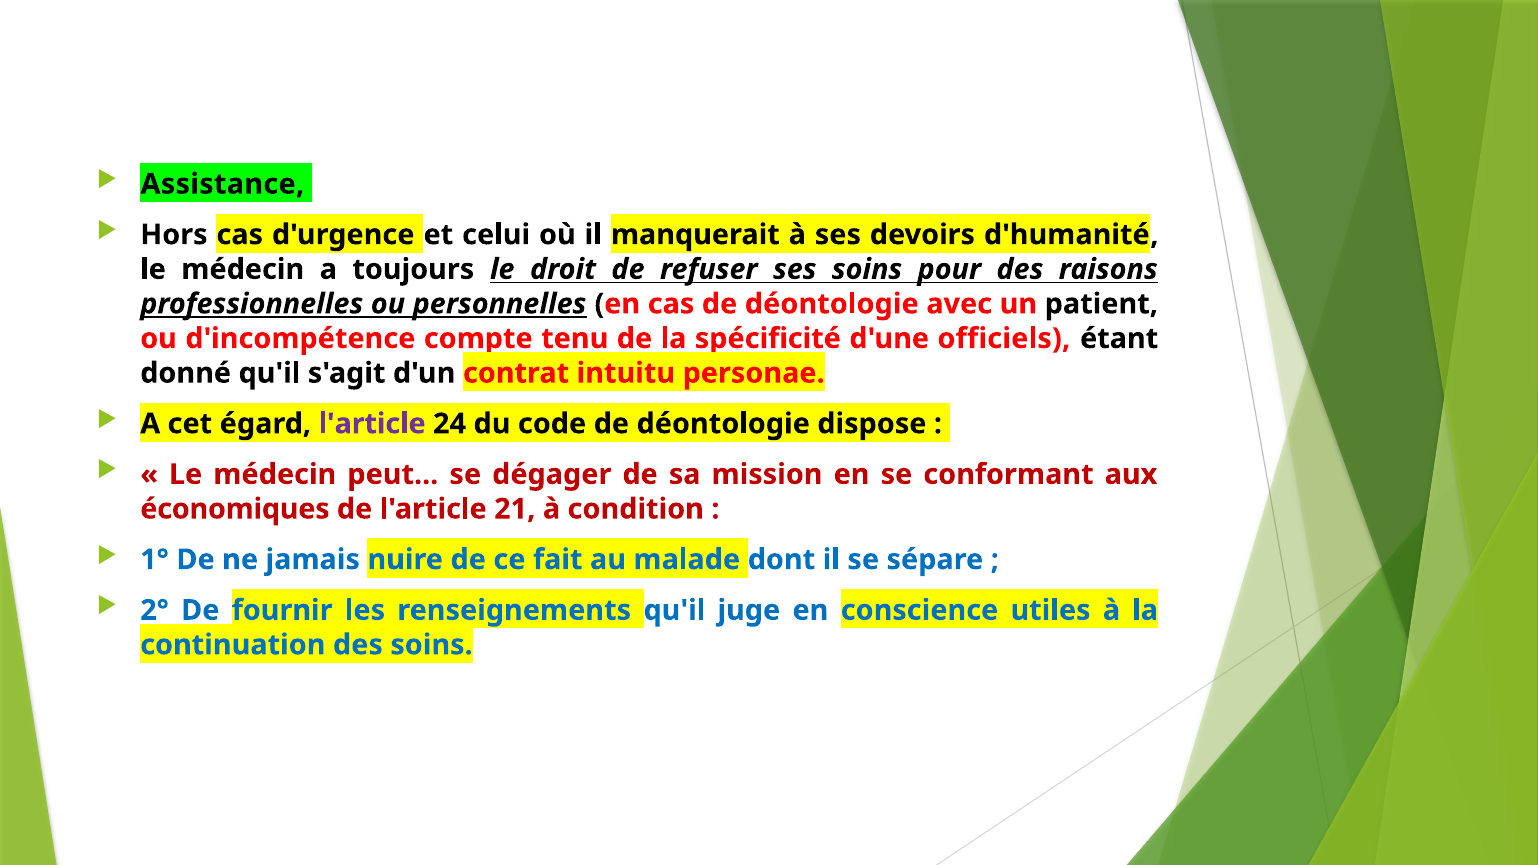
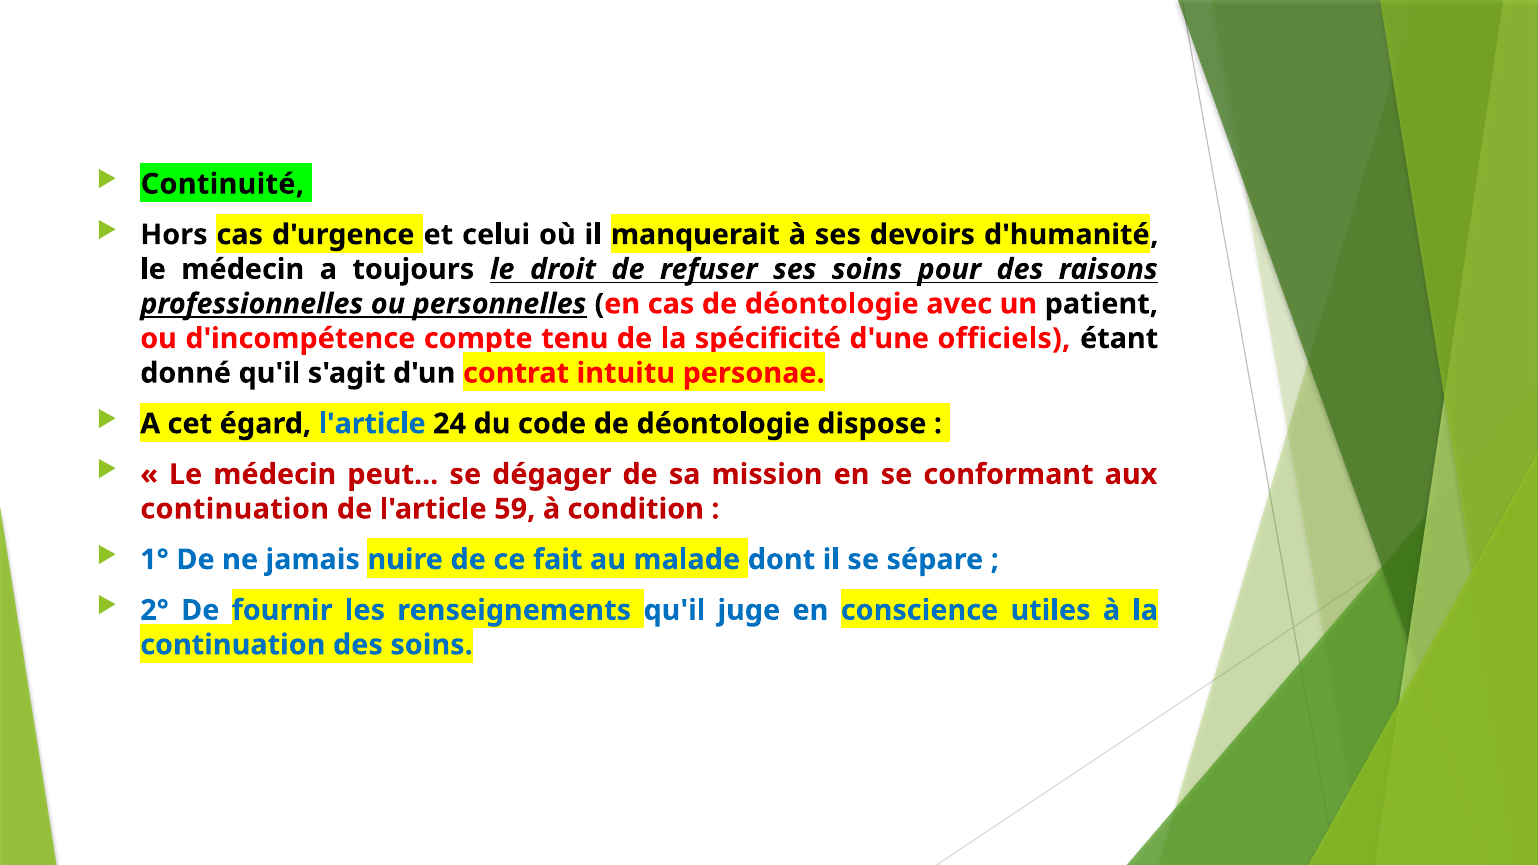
Assistance: Assistance -> Continuité
l'article at (372, 424) colour: purple -> blue
économiques at (235, 509): économiques -> continuation
21: 21 -> 59
